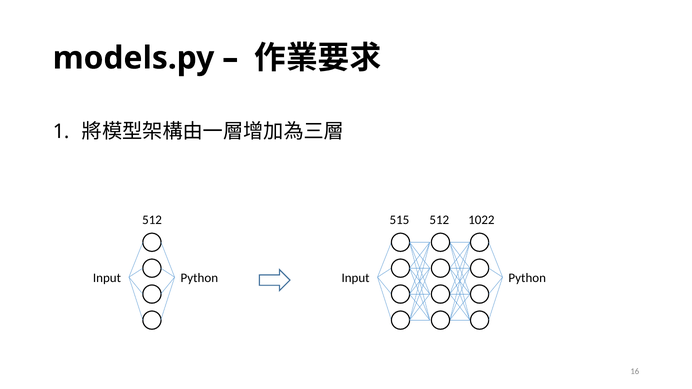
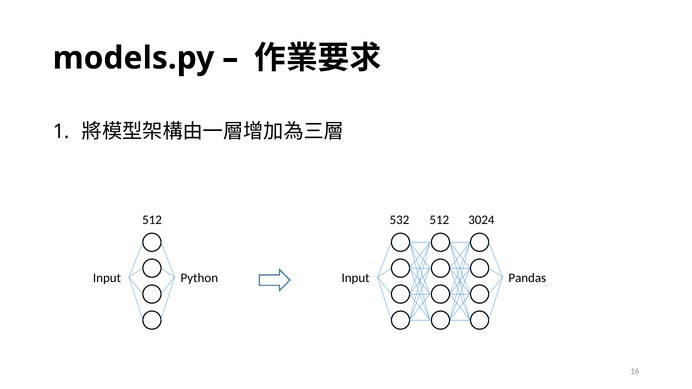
515: 515 -> 532
1022: 1022 -> 3024
Python at (527, 278): Python -> Pandas
